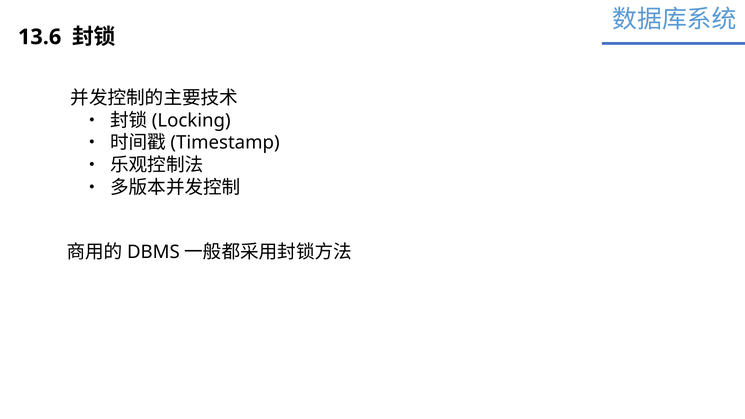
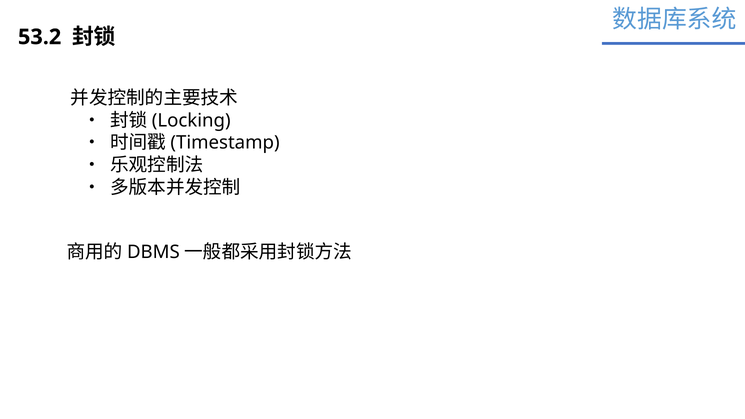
13.6: 13.6 -> 53.2
